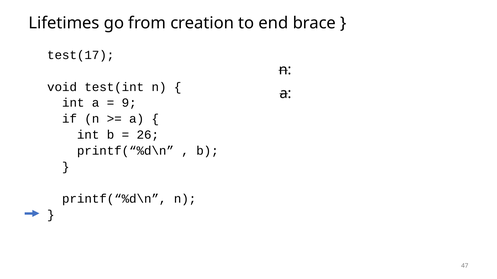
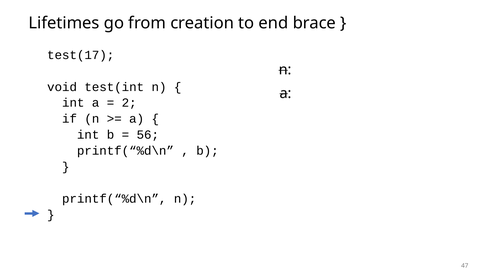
9: 9 -> 2
26: 26 -> 56
